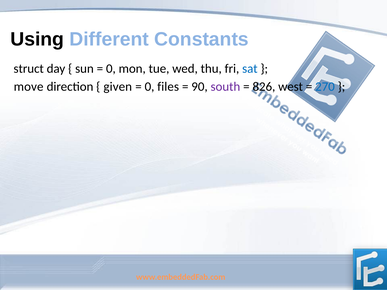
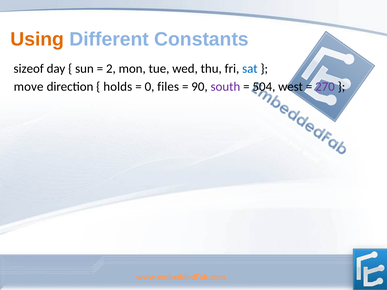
Using colour: black -> orange
struct: struct -> sizeof
0 at (111, 69): 0 -> 2
given: given -> holds
826: 826 -> 504
270 colour: blue -> purple
